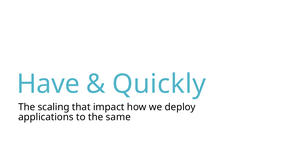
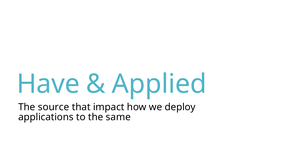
Quickly: Quickly -> Applied
scaling: scaling -> source
